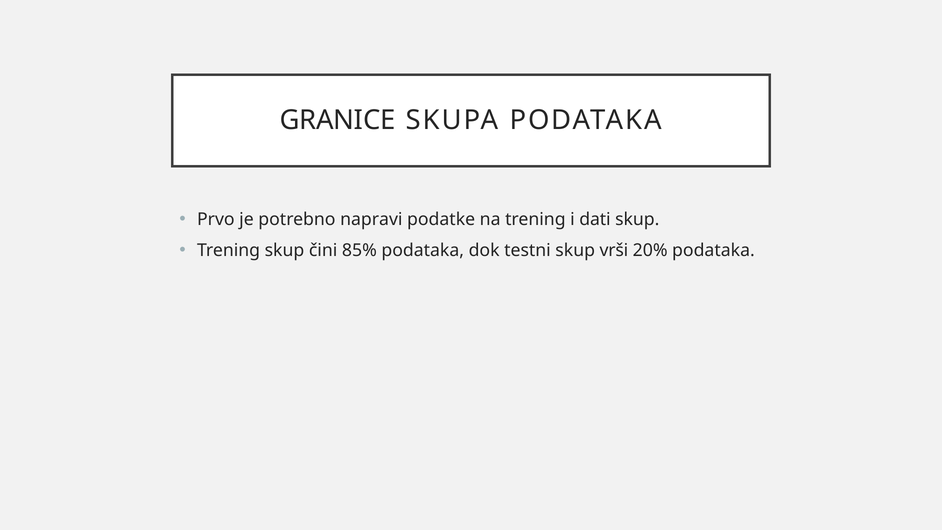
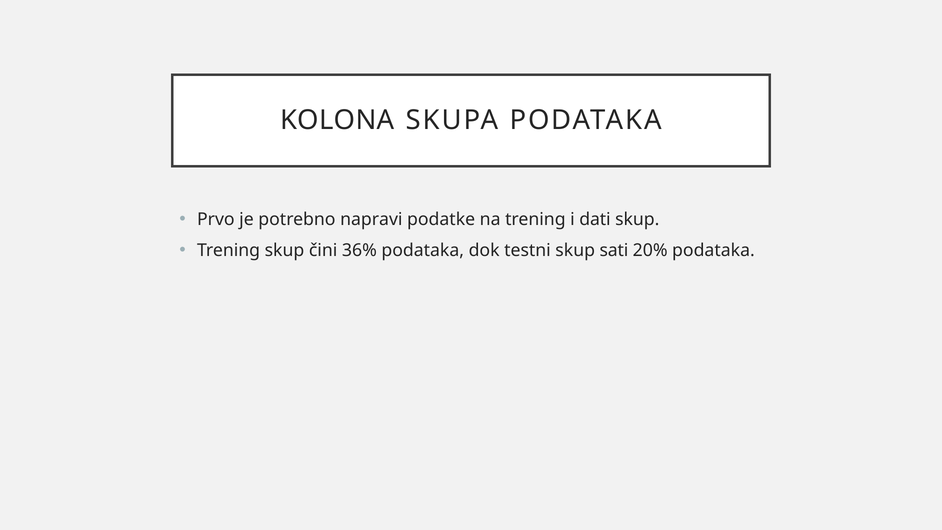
GRANICE: GRANICE -> KOLONA
85%: 85% -> 36%
vrši: vrši -> sati
